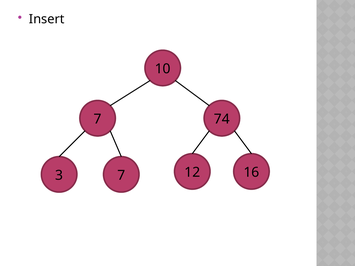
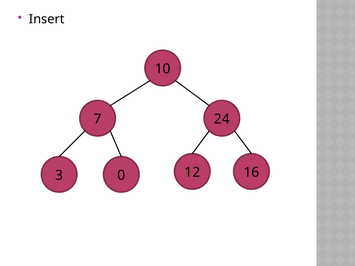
74: 74 -> 24
3 7: 7 -> 0
